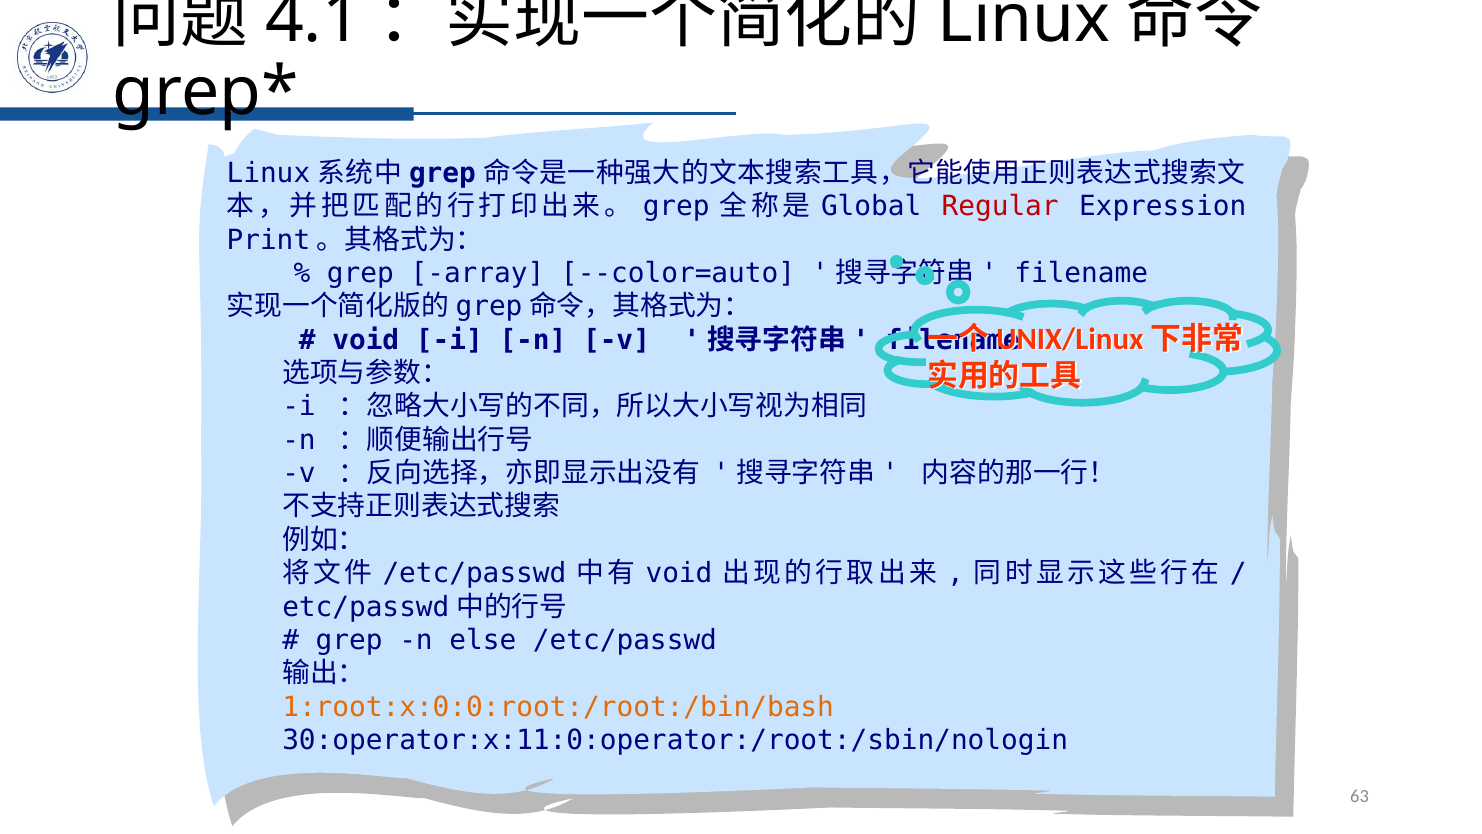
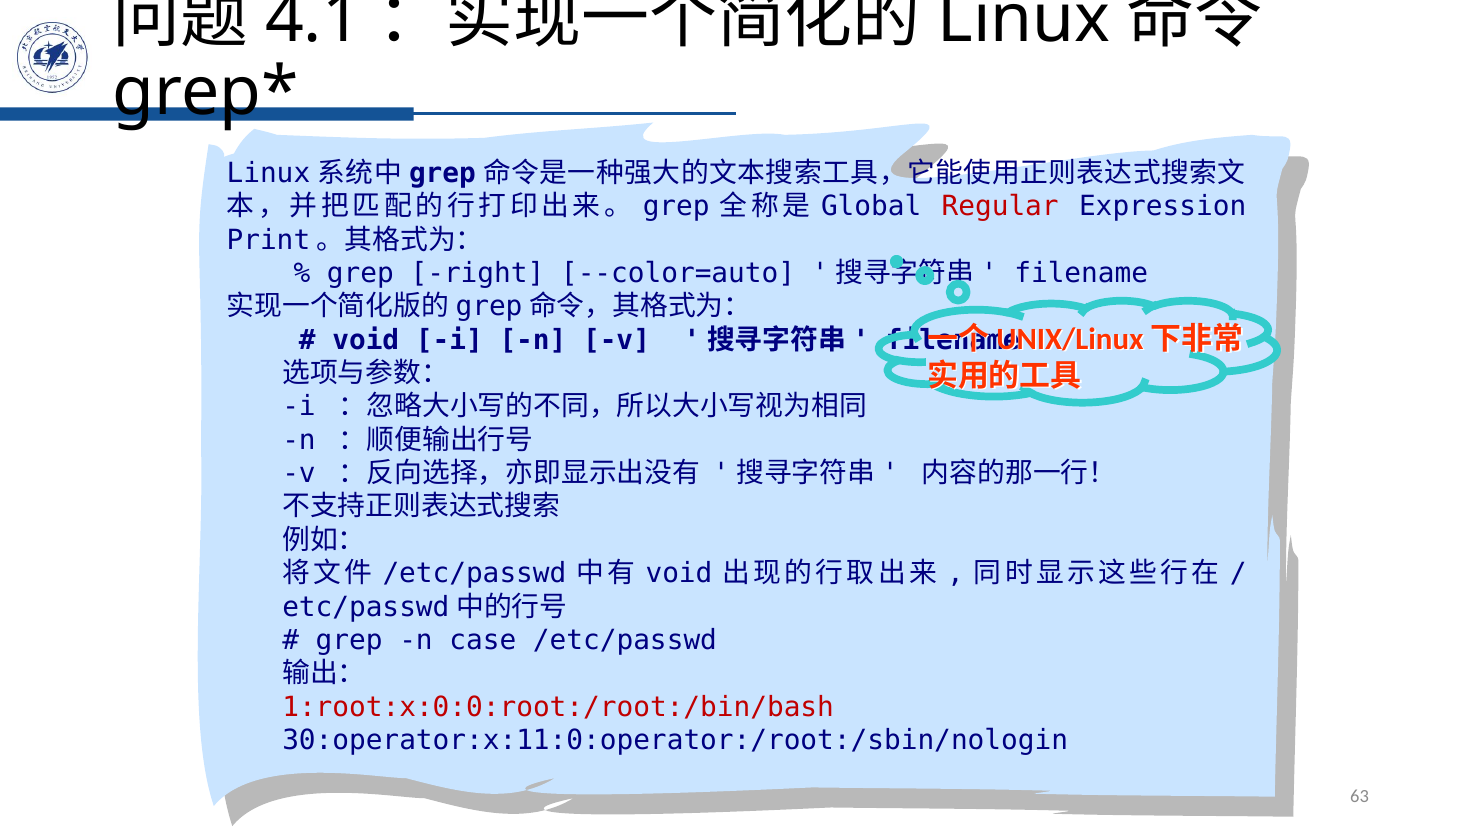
array: array -> right
else: else -> case
1:root:x:0:0:root:/root:/bin/bash colour: orange -> red
